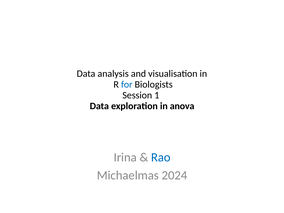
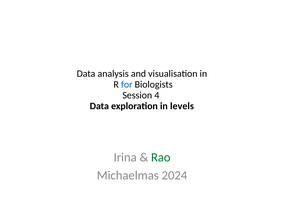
1: 1 -> 4
anova: anova -> levels
Rao colour: blue -> green
